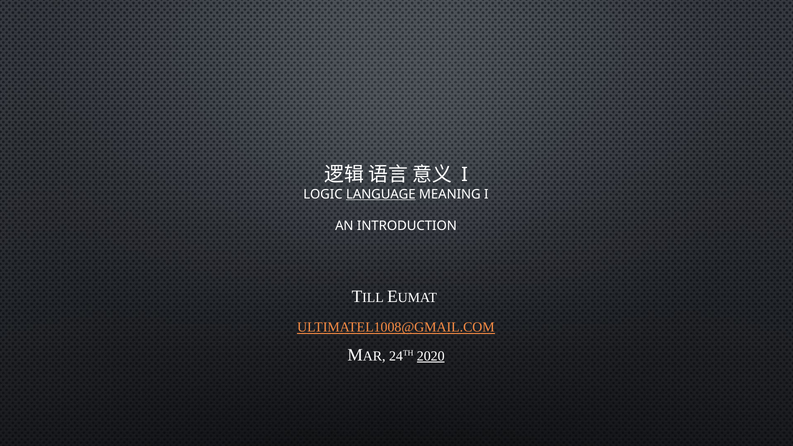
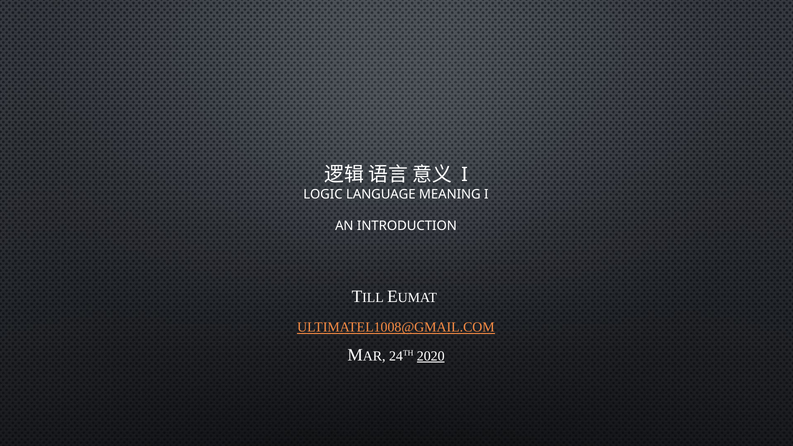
LANGUAGE underline: present -> none
